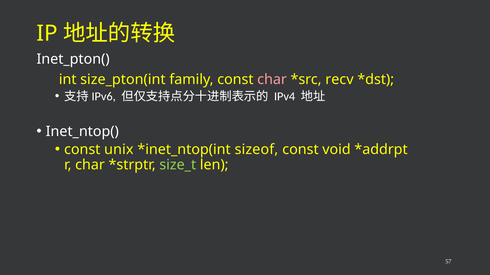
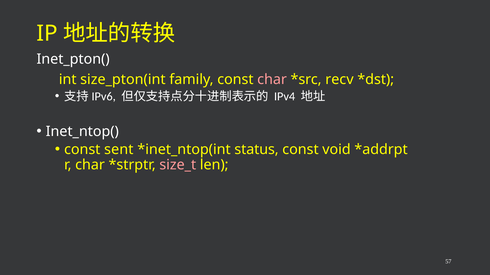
unix: unix -> sent
sizeof: sizeof -> status
size_t colour: light green -> pink
